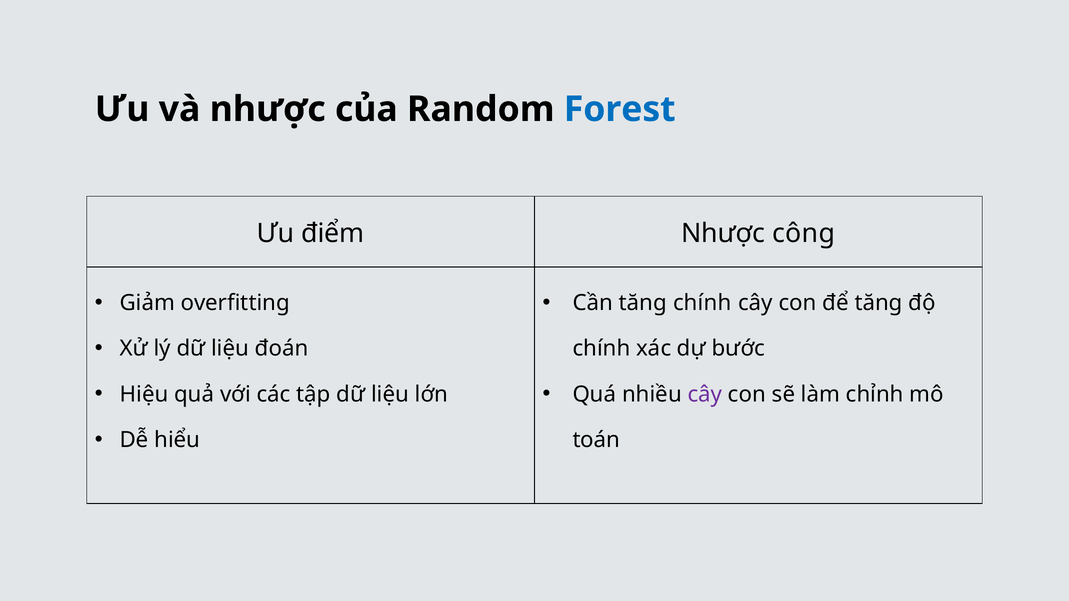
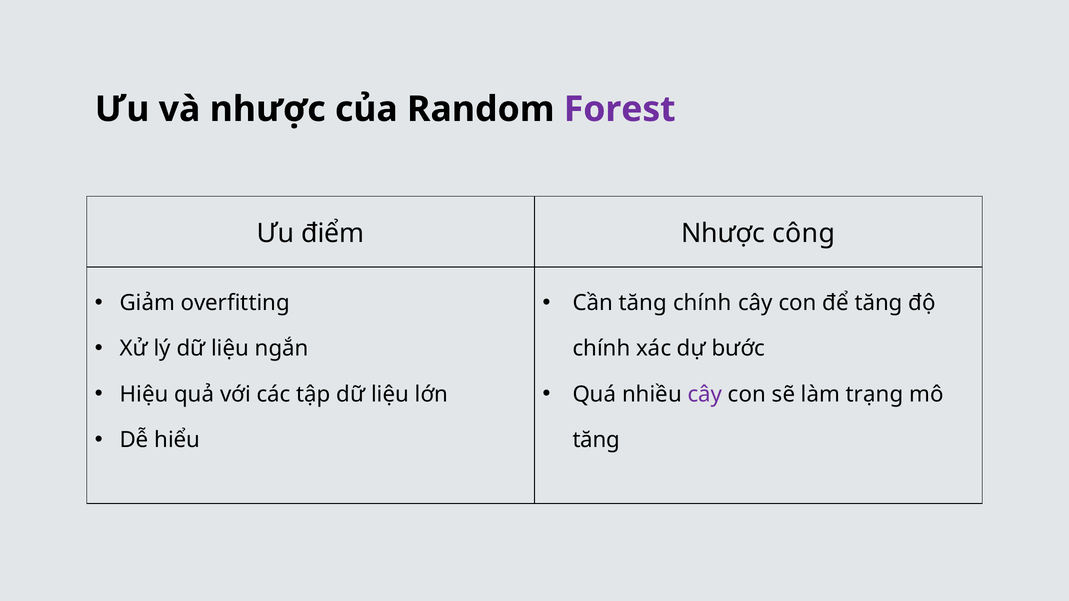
Forest colour: blue -> purple
đoán: đoán -> ngắn
chỉnh: chỉnh -> trạng
toán at (596, 440): toán -> tăng
